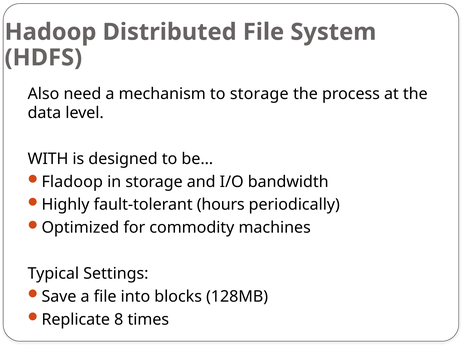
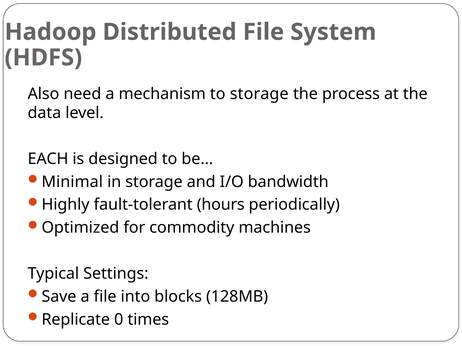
WITH: WITH -> EACH
Fladoop: Fladoop -> Minimal
8: 8 -> 0
